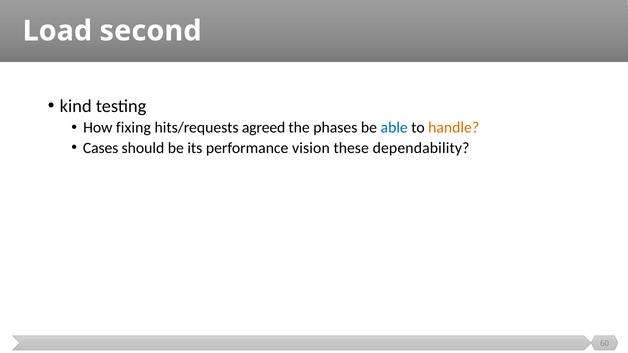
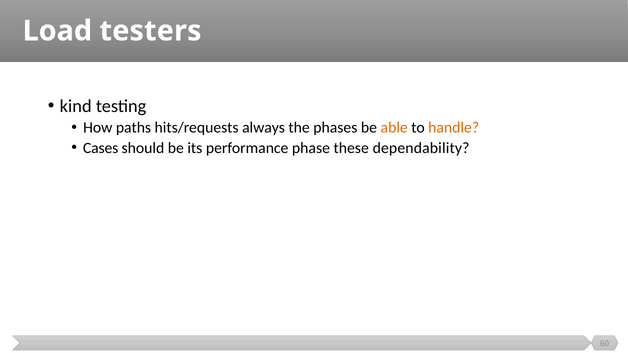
second: second -> testers
fixing: fixing -> paths
agreed: agreed -> always
able colour: blue -> orange
vision: vision -> phase
